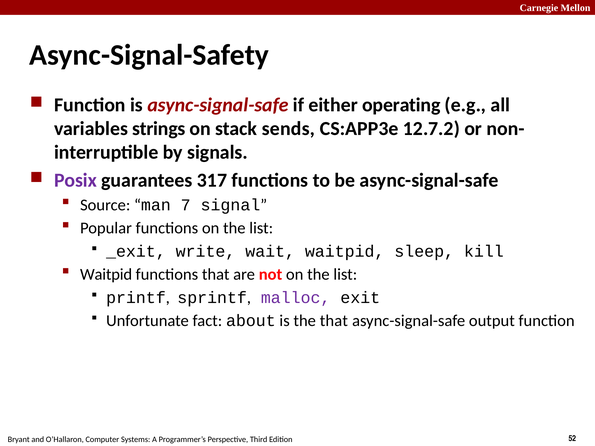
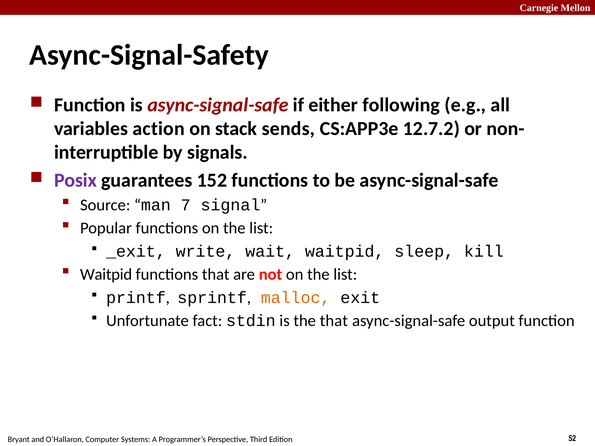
operating: operating -> following
strings: strings -> action
317: 317 -> 152
malloc colour: purple -> orange
about: about -> stdin
